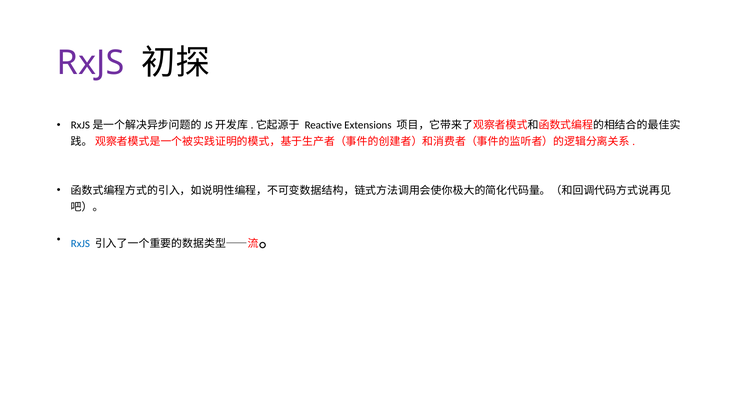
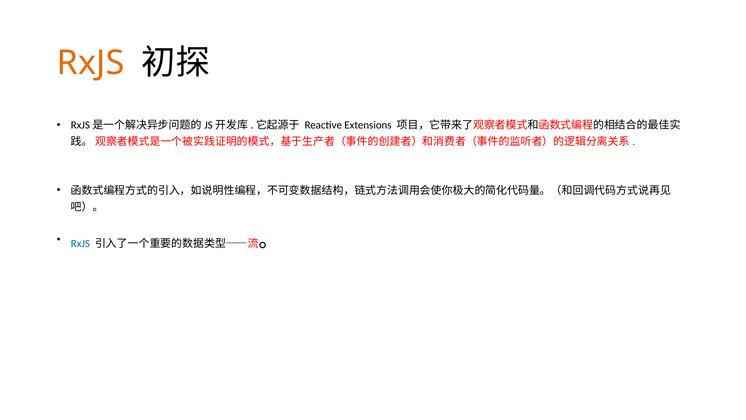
RxJS at (91, 63) colour: purple -> orange
